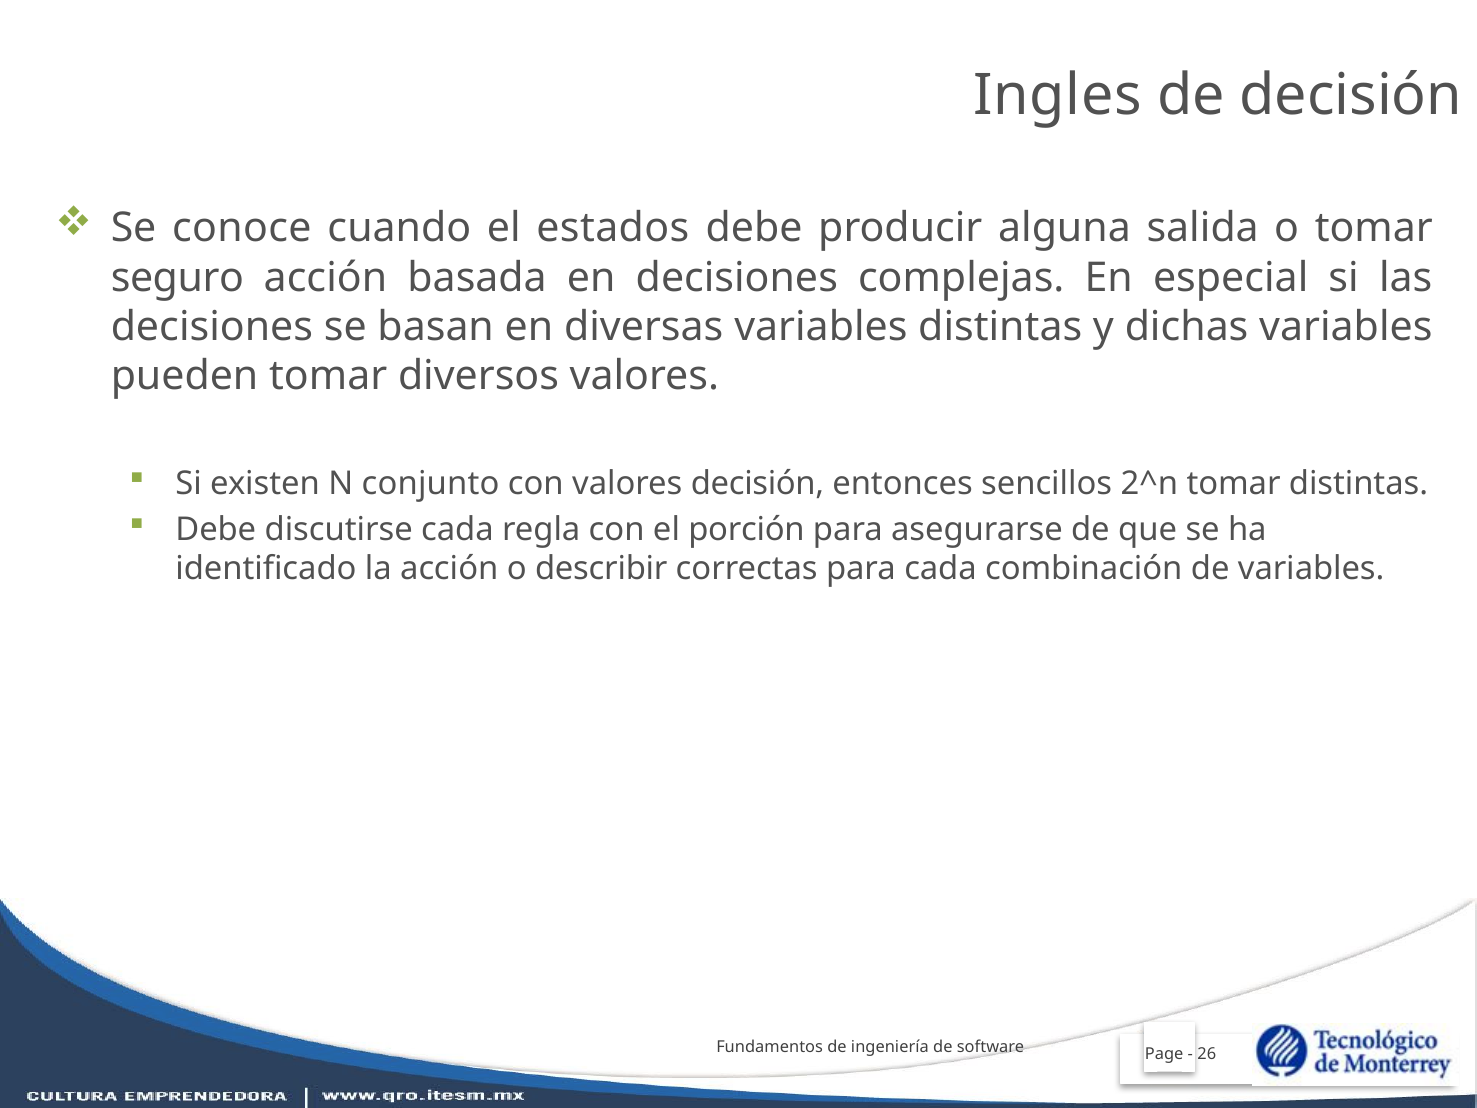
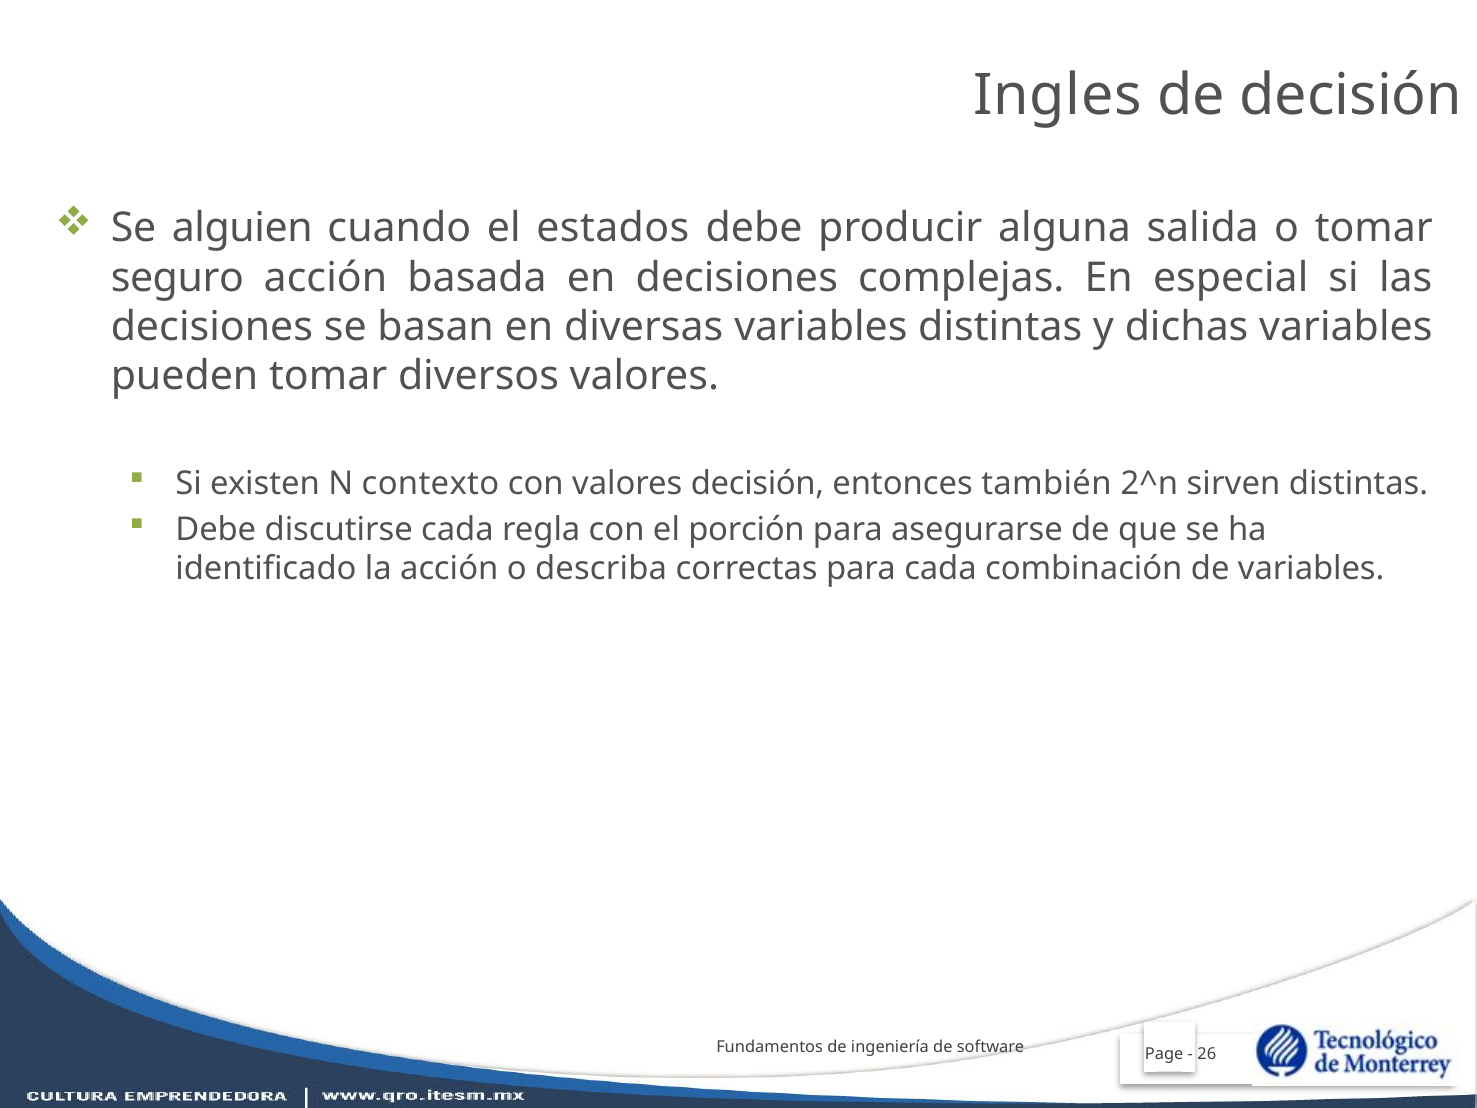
conoce: conoce -> alguien
conjunto: conjunto -> contexto
sencillos: sencillos -> también
2^n tomar: tomar -> sirven
describir: describir -> describa
